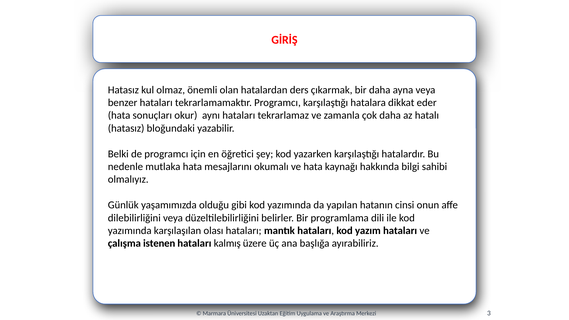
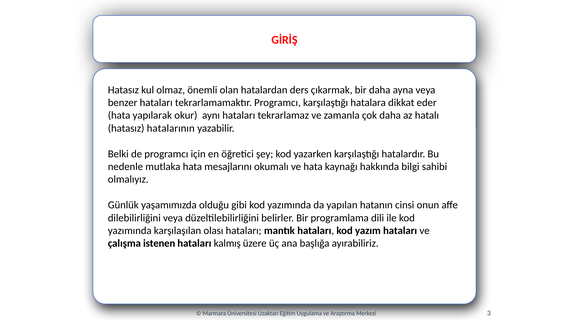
sonuçları: sonuçları -> yapılarak
bloğundaki: bloğundaki -> hatalarının
